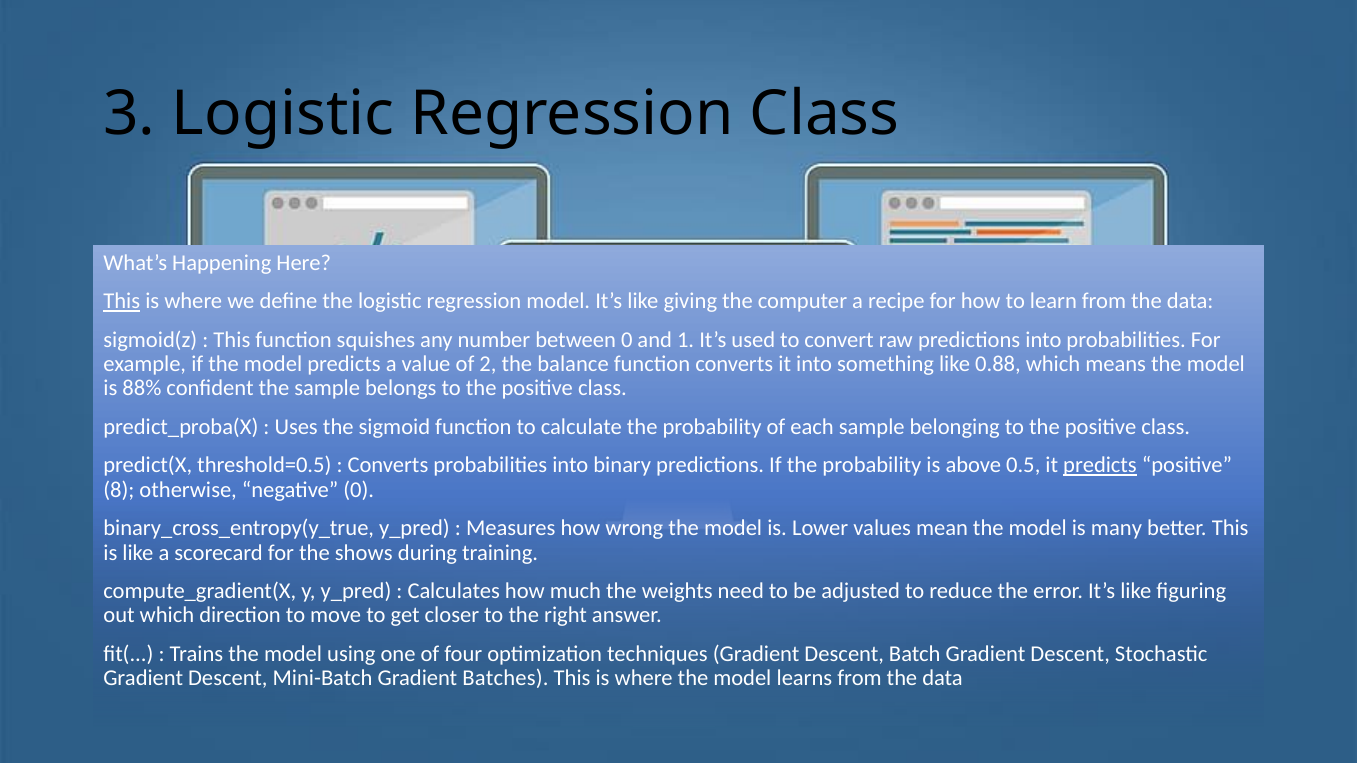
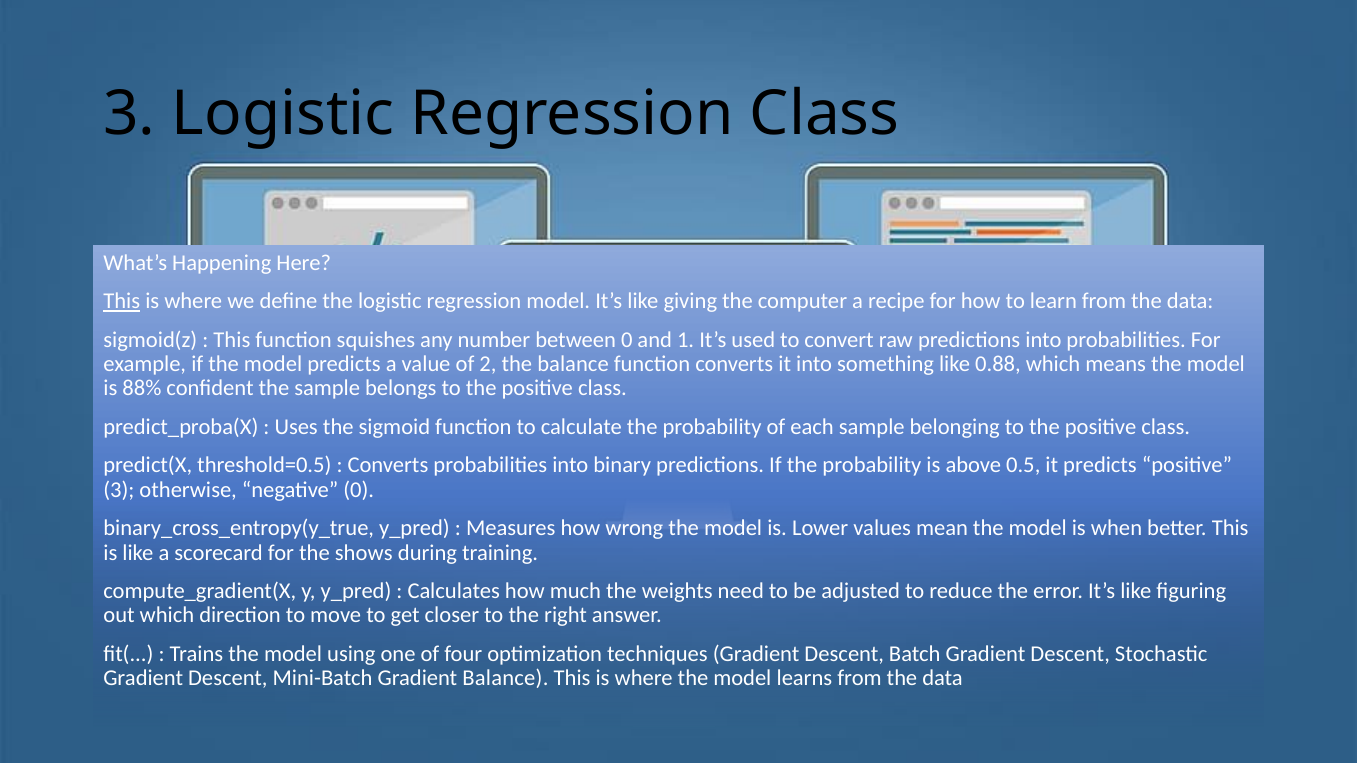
predicts at (1100, 466) underline: present -> none
8 at (119, 490): 8 -> 3
many: many -> when
Gradient Batches: Batches -> Balance
